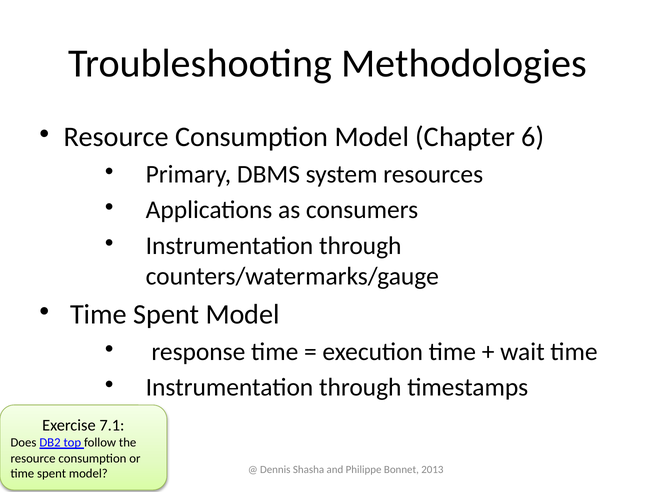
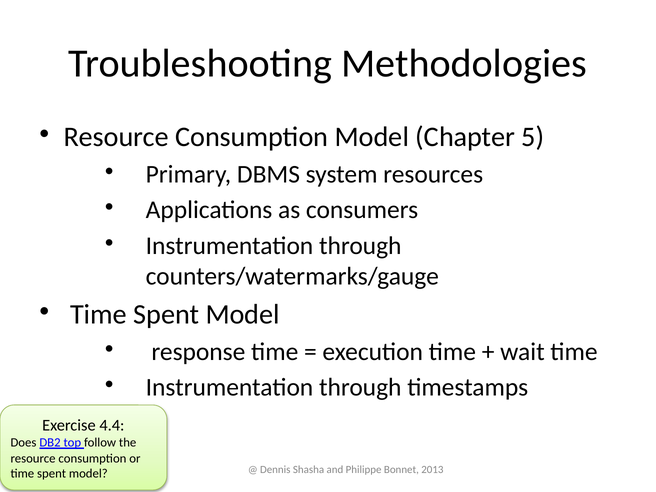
6: 6 -> 5
7.1: 7.1 -> 4.4
